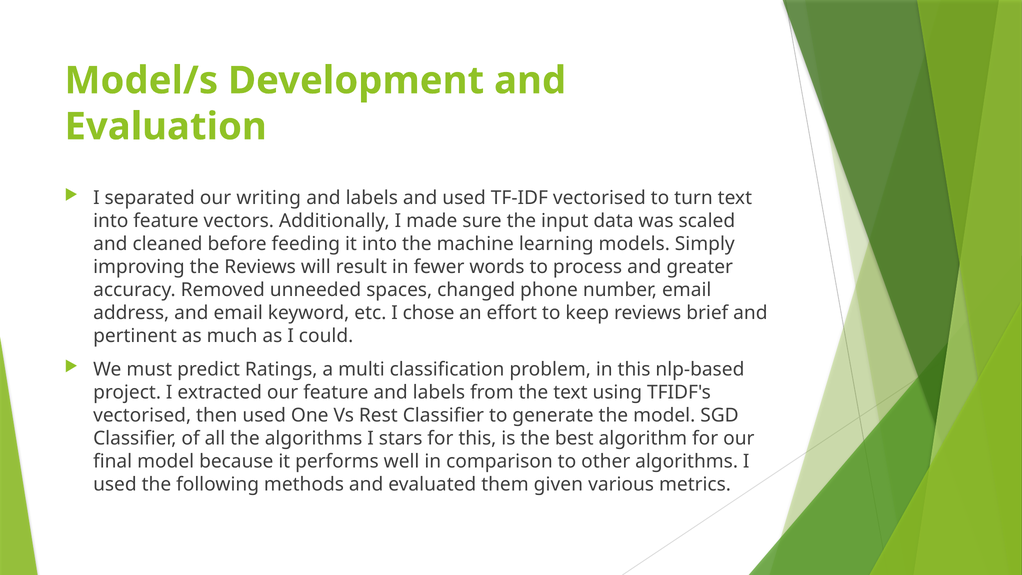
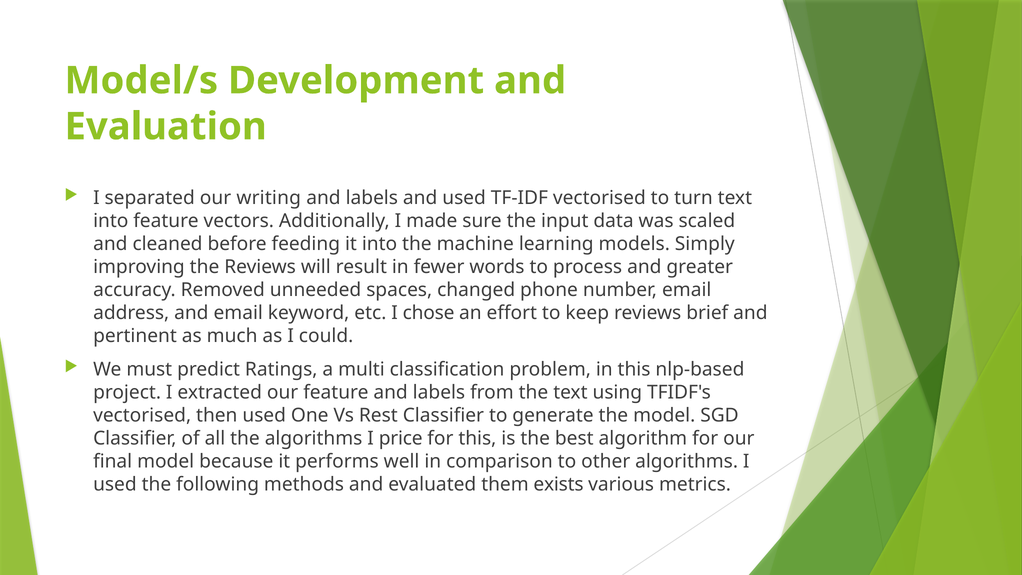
stars: stars -> price
given: given -> exists
